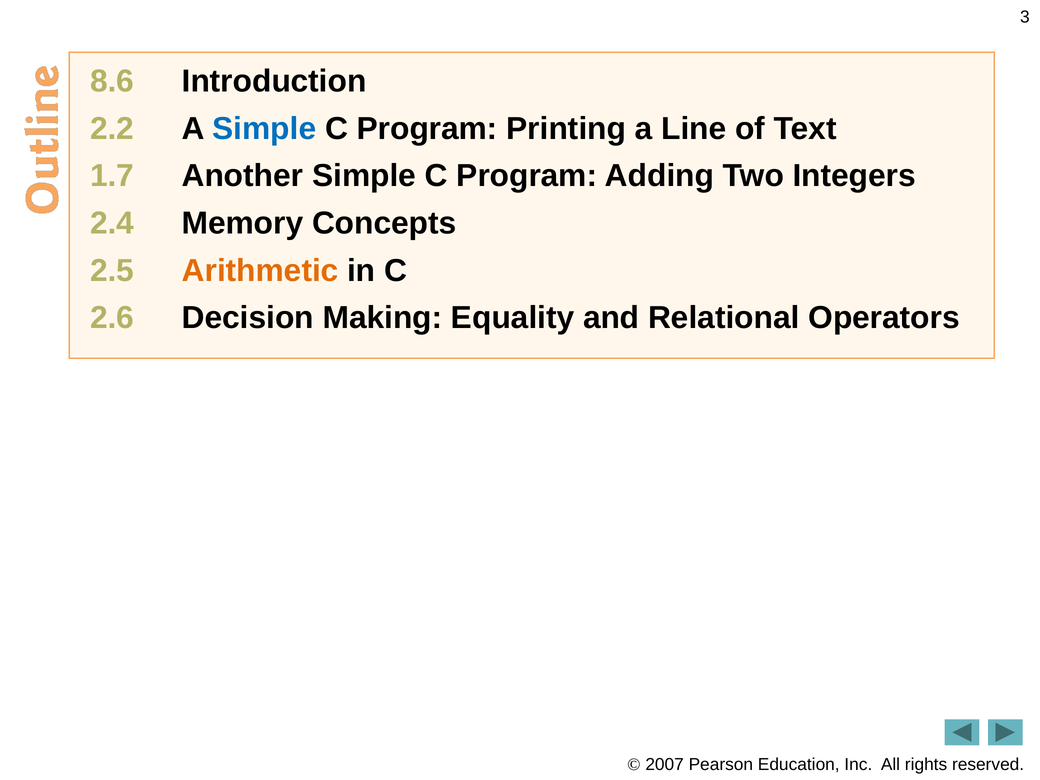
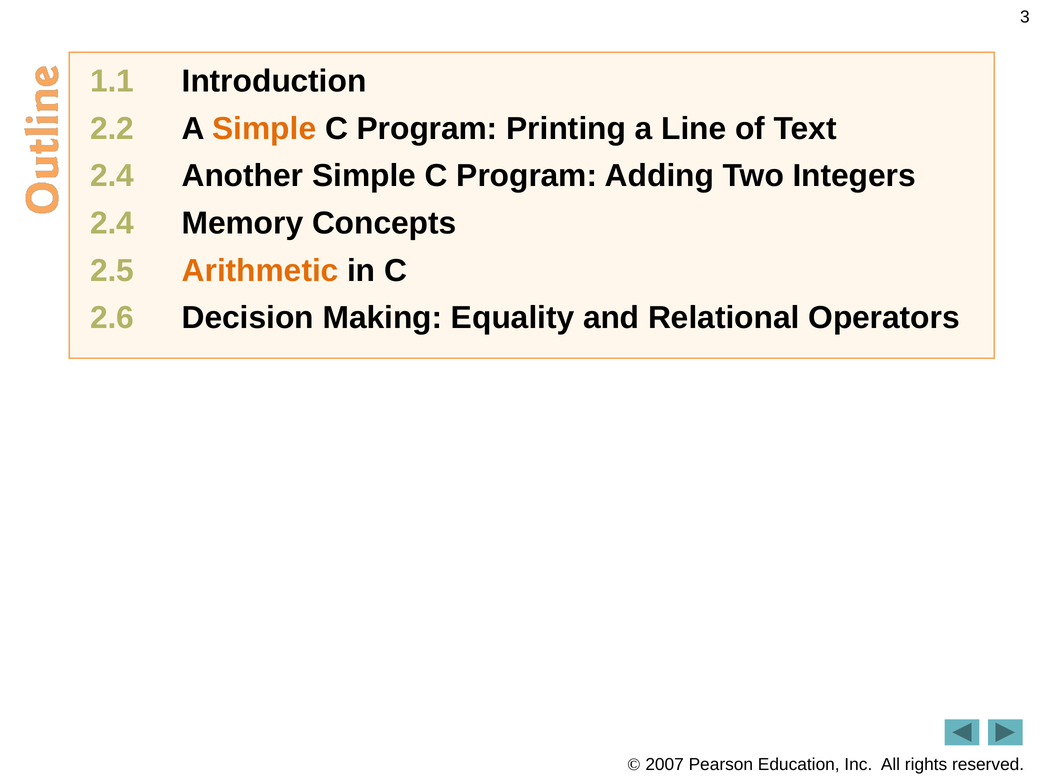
8.6: 8.6 -> 1.1
Simple at (264, 129) colour: blue -> orange
1.7 at (112, 176): 1.7 -> 2.4
